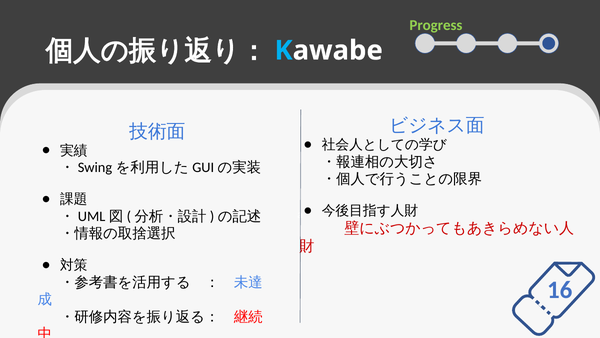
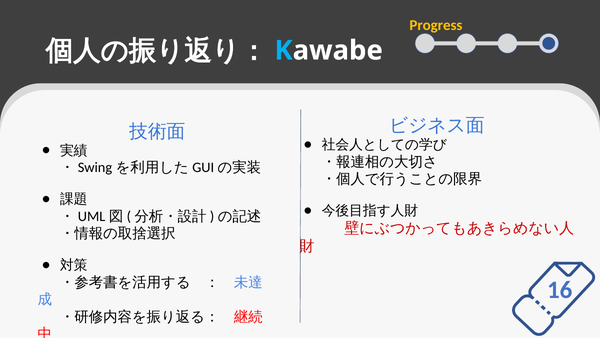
Progress colour: light green -> yellow
